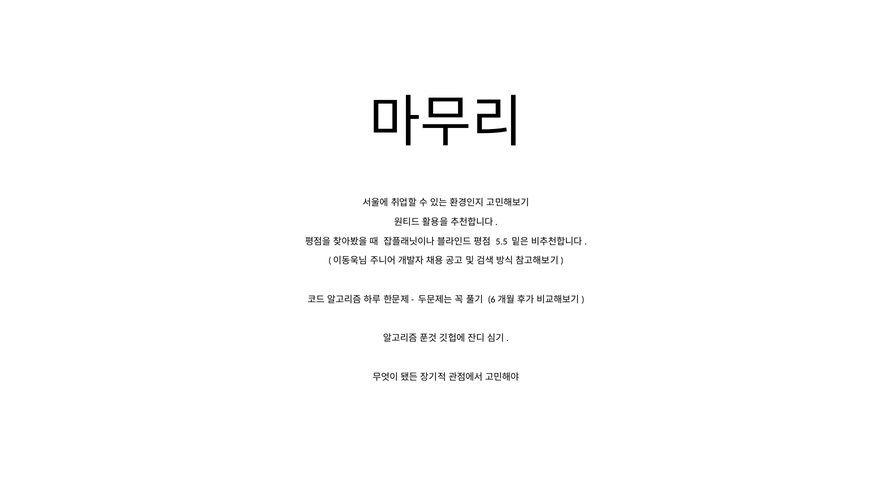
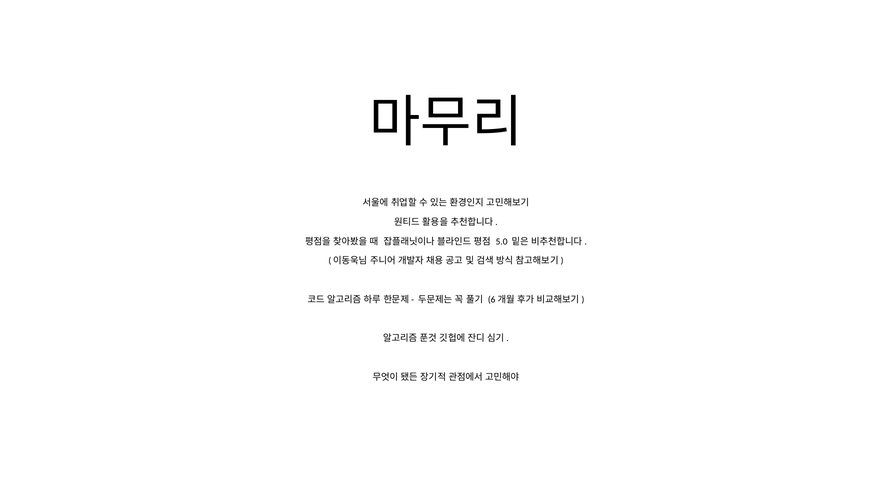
5.5: 5.5 -> 5.0
